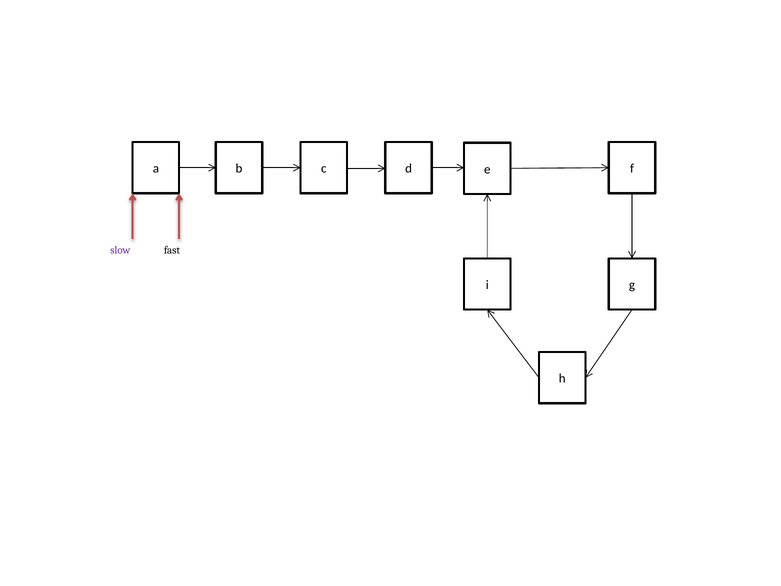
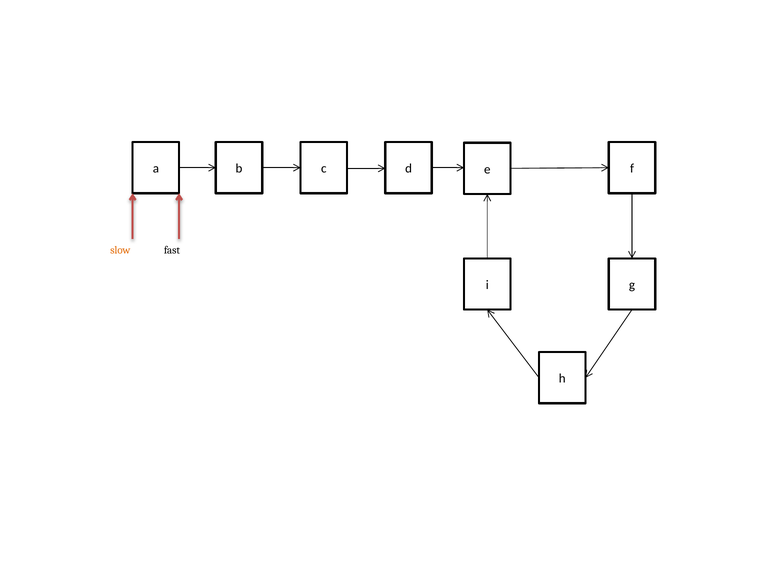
slow colour: purple -> orange
